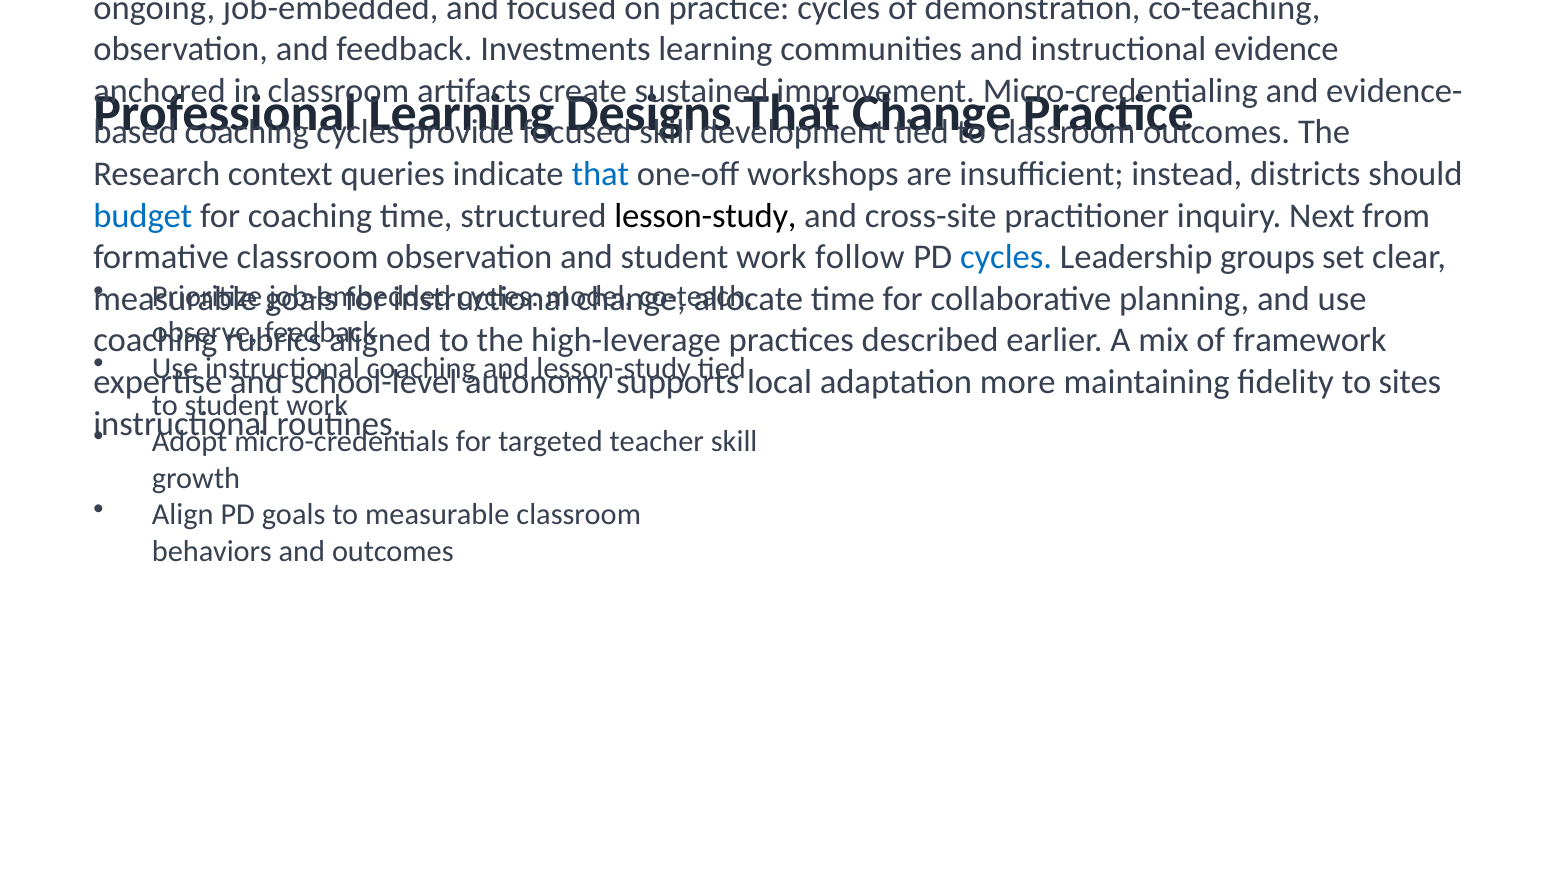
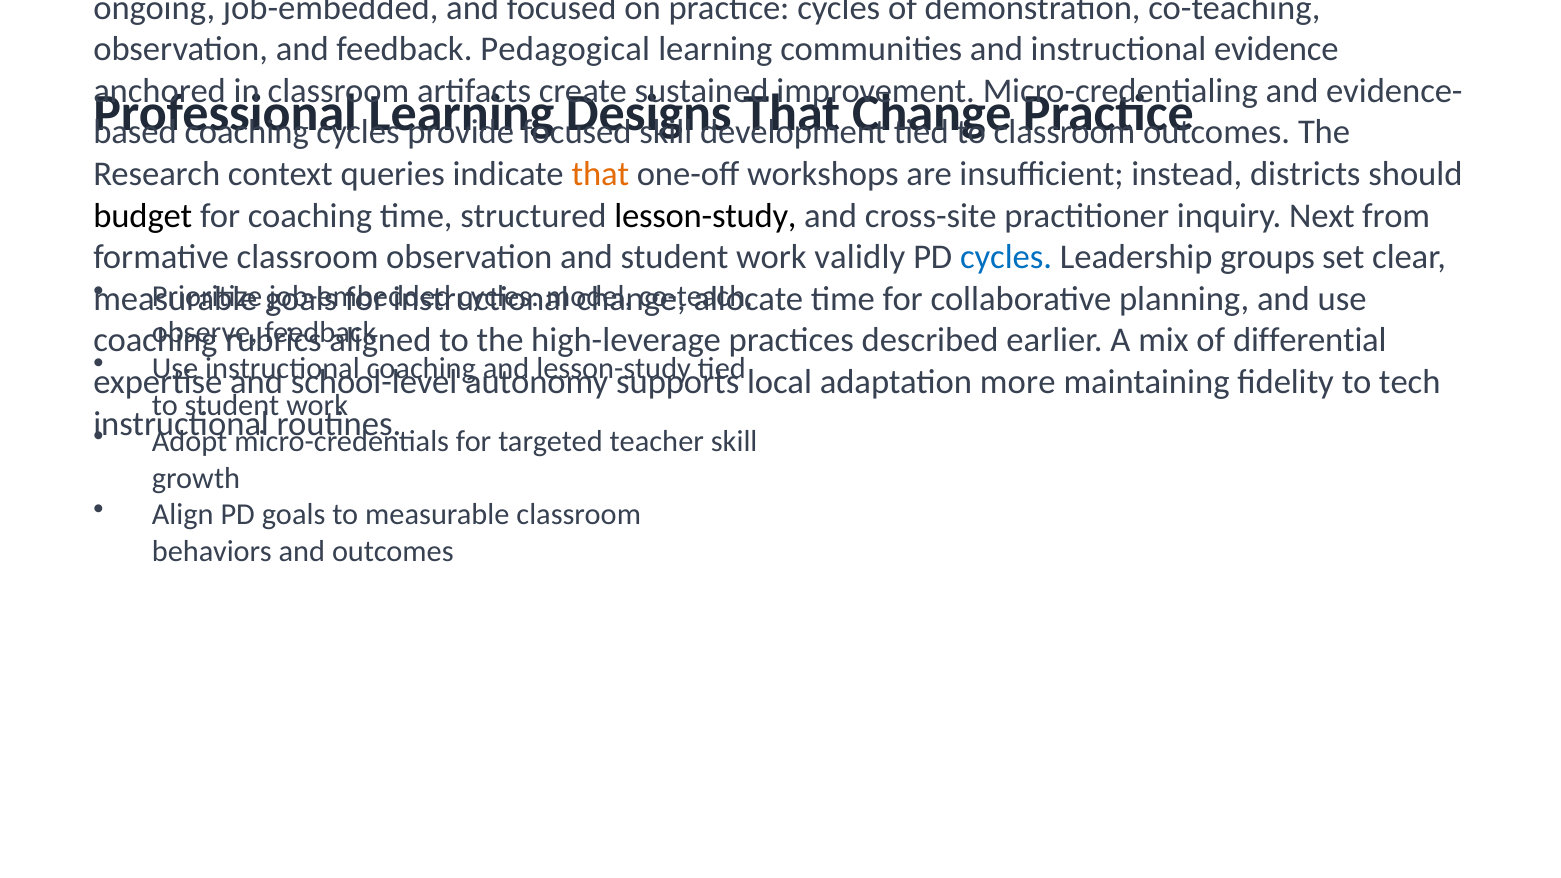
Investments: Investments -> Pedagogical
that at (600, 174) colour: blue -> orange
budget colour: blue -> black
follow: follow -> validly
framework: framework -> differential
sites: sites -> tech
